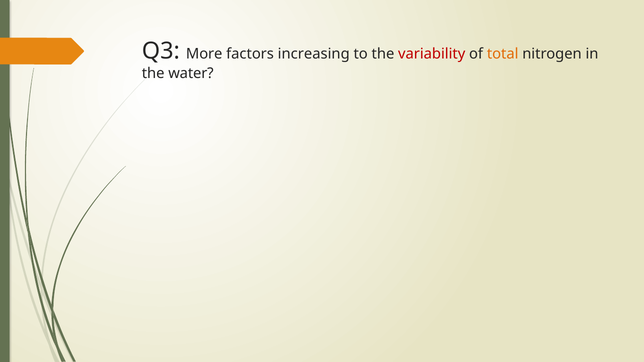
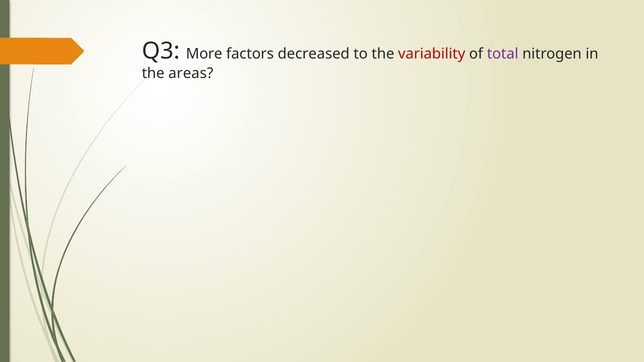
increasing: increasing -> decreased
total colour: orange -> purple
water: water -> areas
